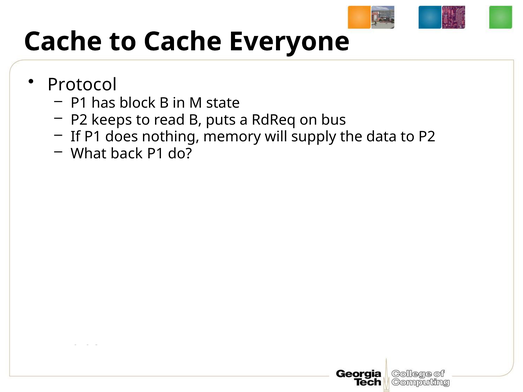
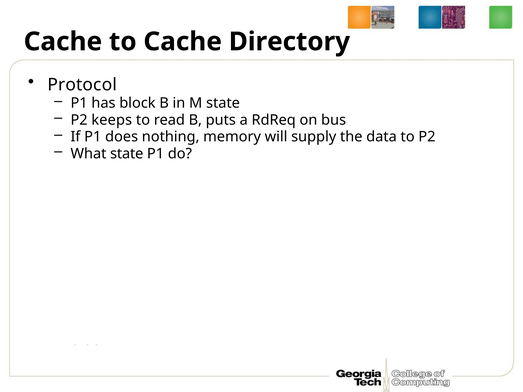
Everyone: Everyone -> Directory
What back: back -> state
